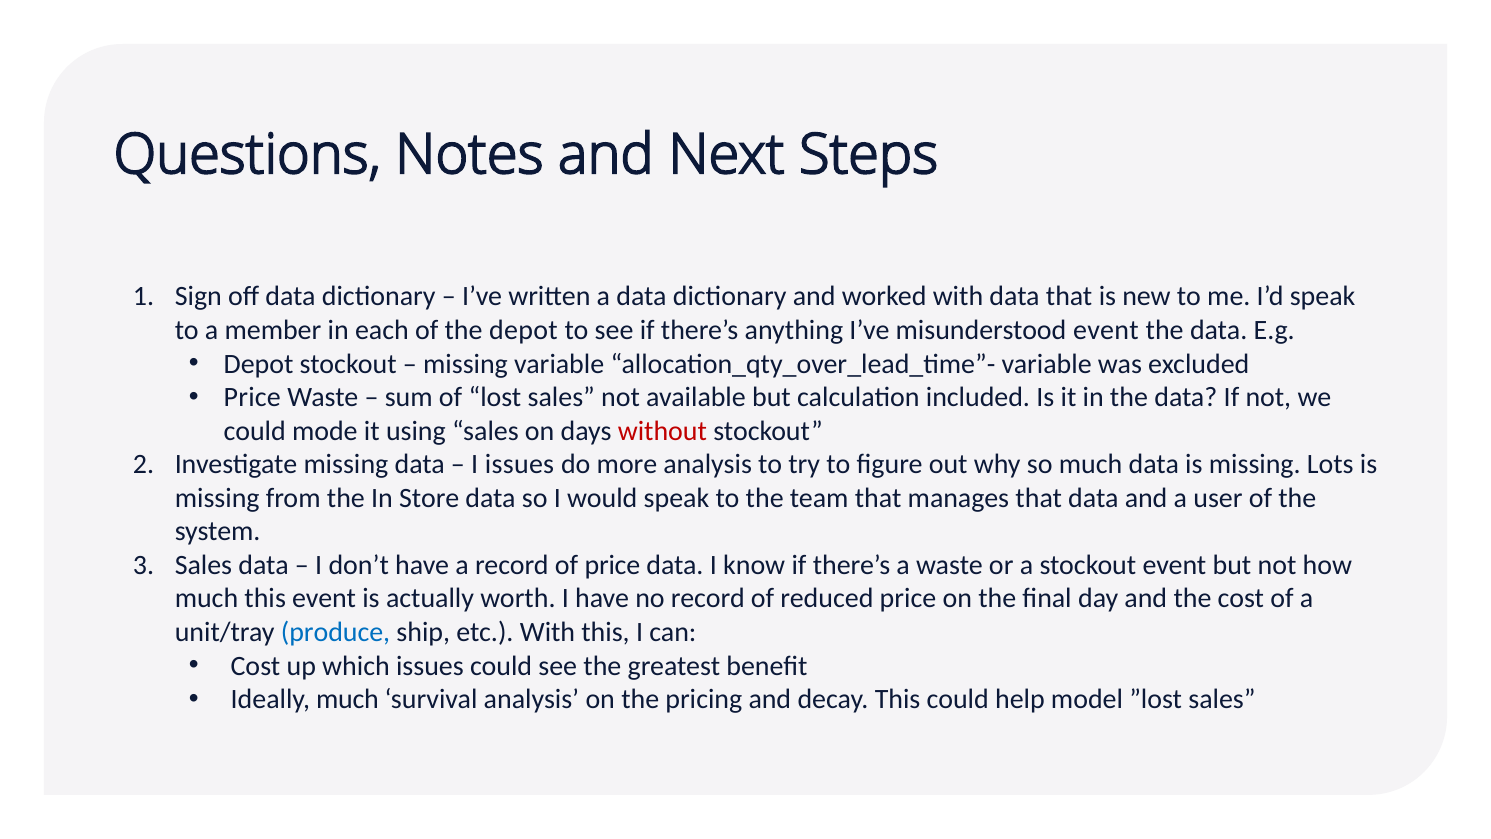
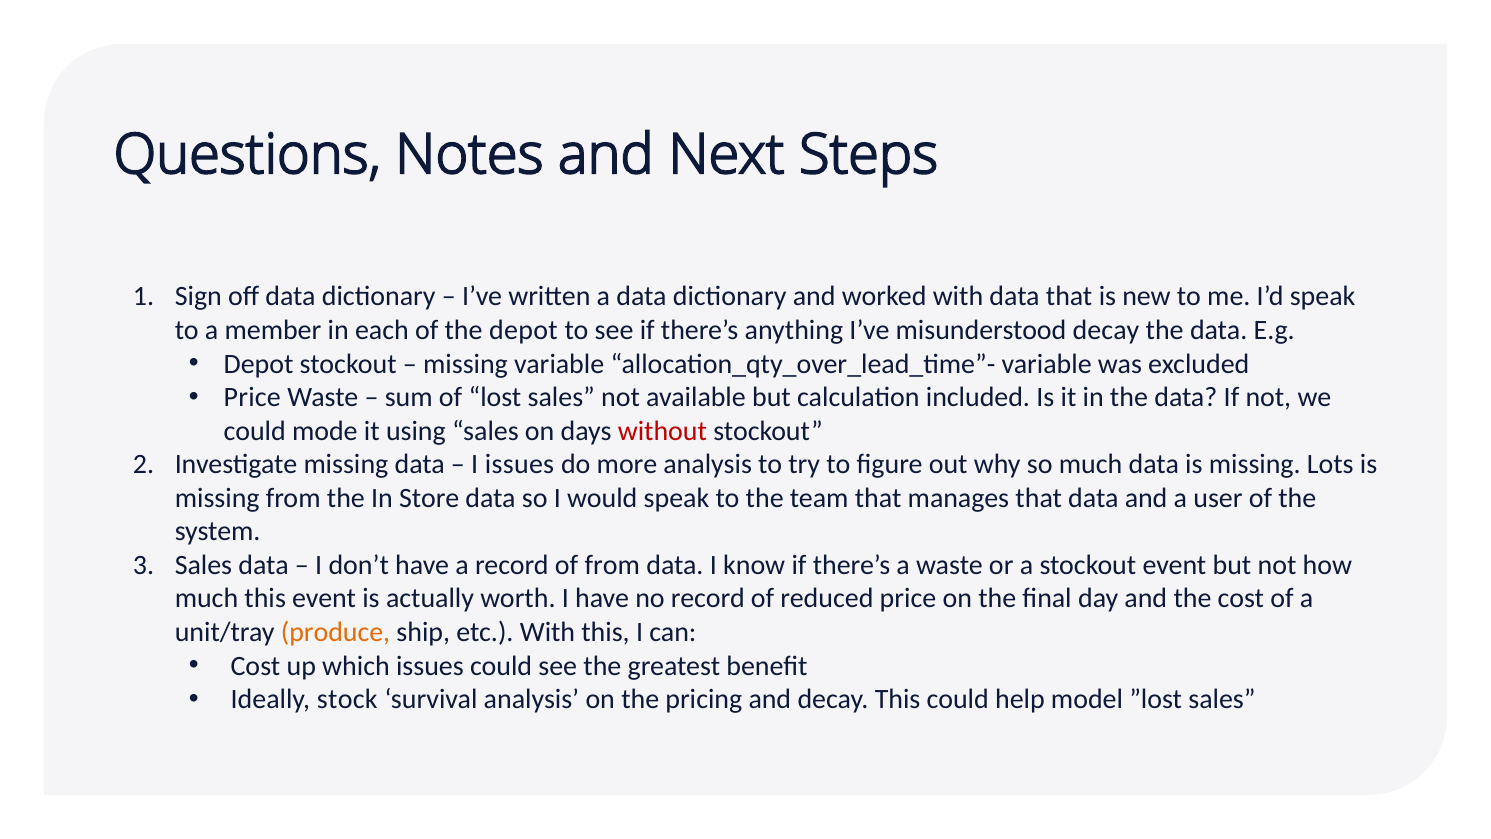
misunderstood event: event -> decay
of price: price -> from
produce colour: blue -> orange
Ideally much: much -> stock
